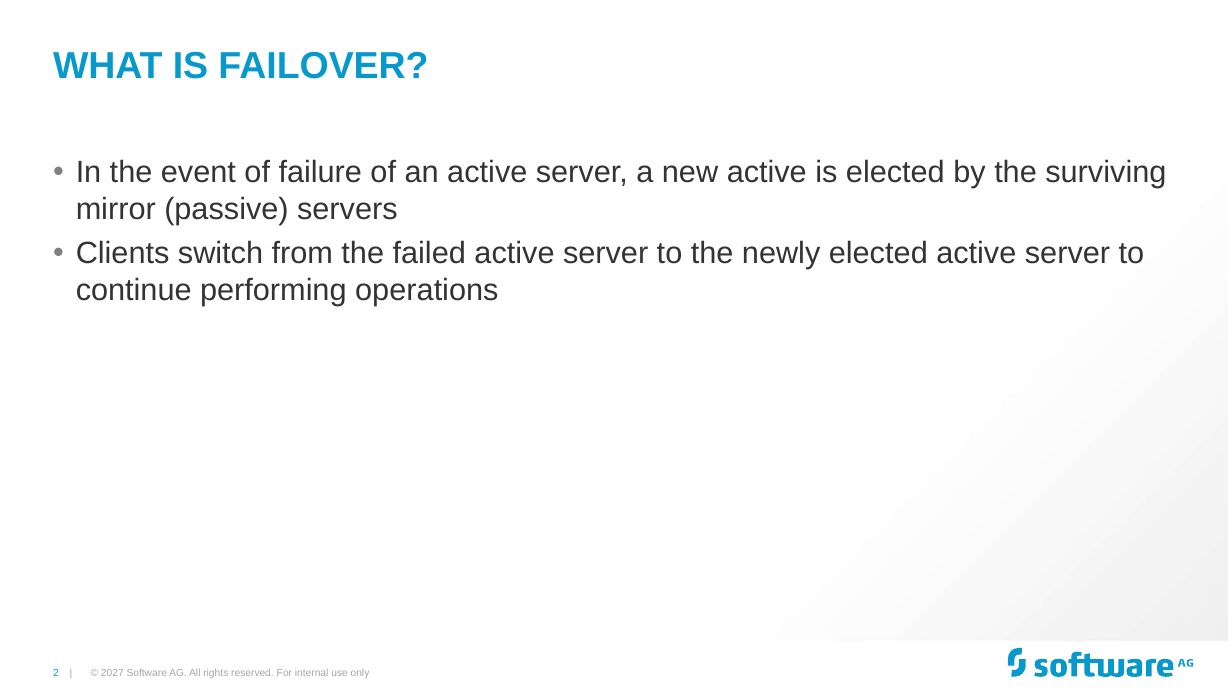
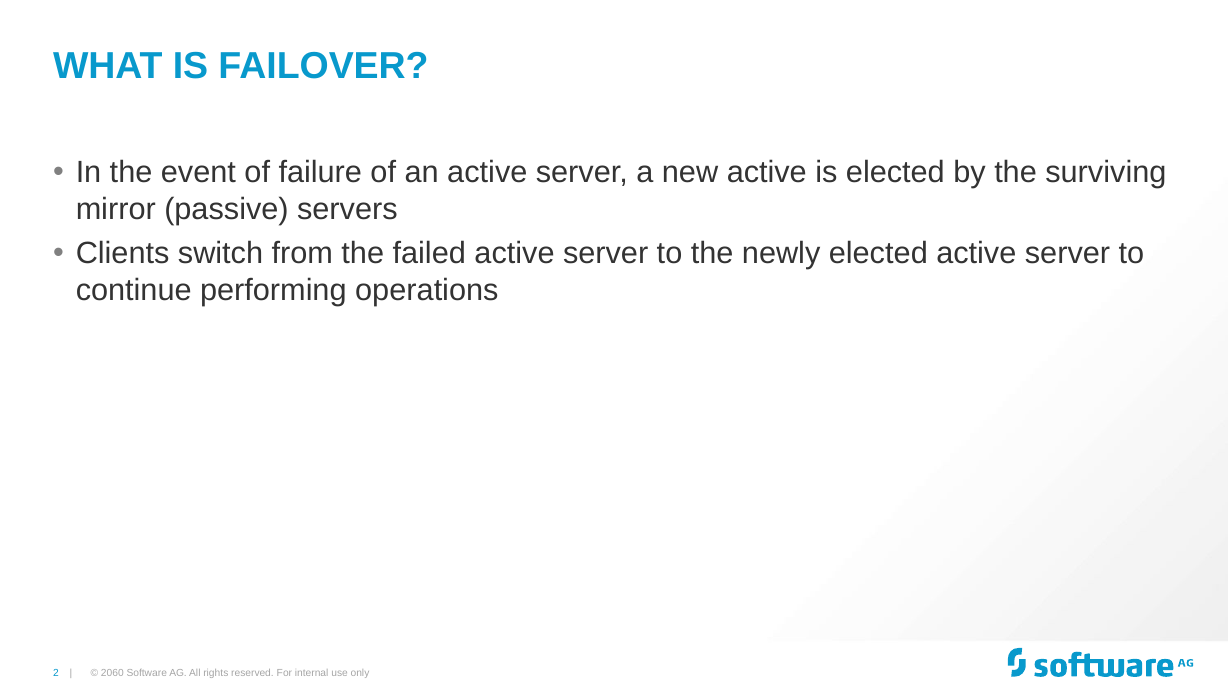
2027: 2027 -> 2060
